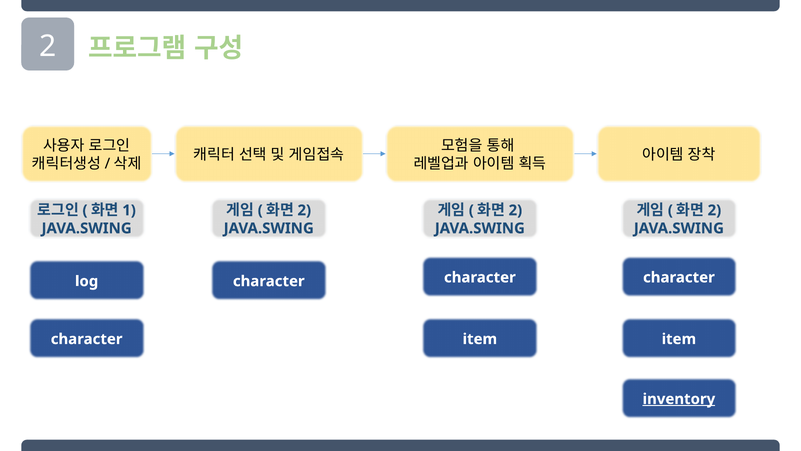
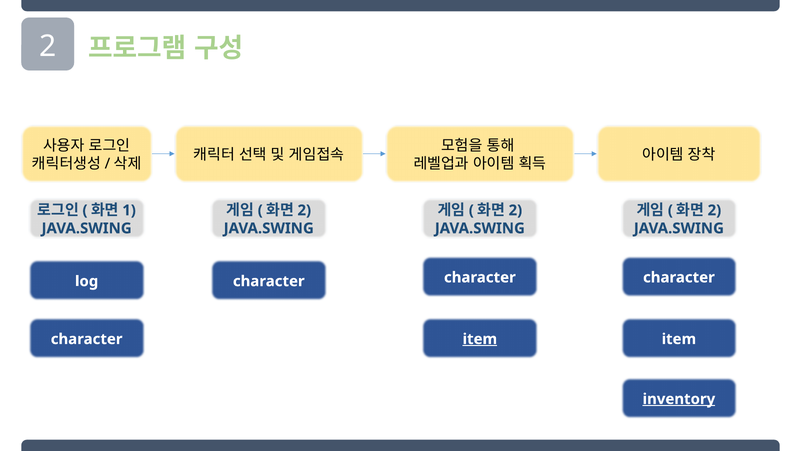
item at (480, 339) underline: none -> present
